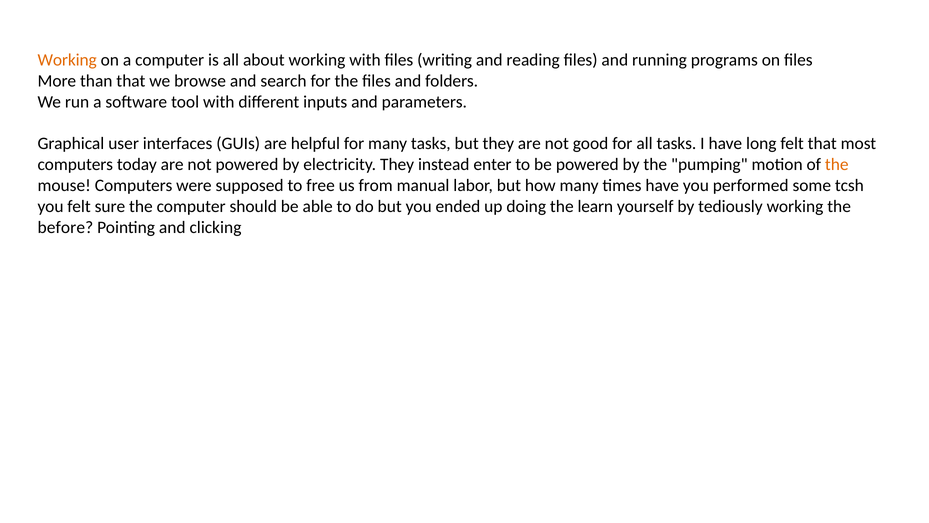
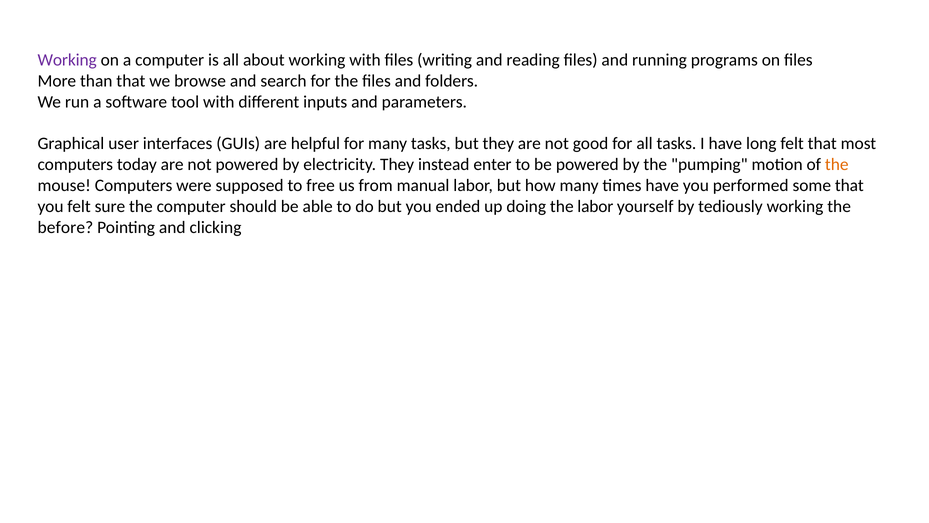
Working at (67, 60) colour: orange -> purple
some tcsh: tcsh -> that
the learn: learn -> labor
